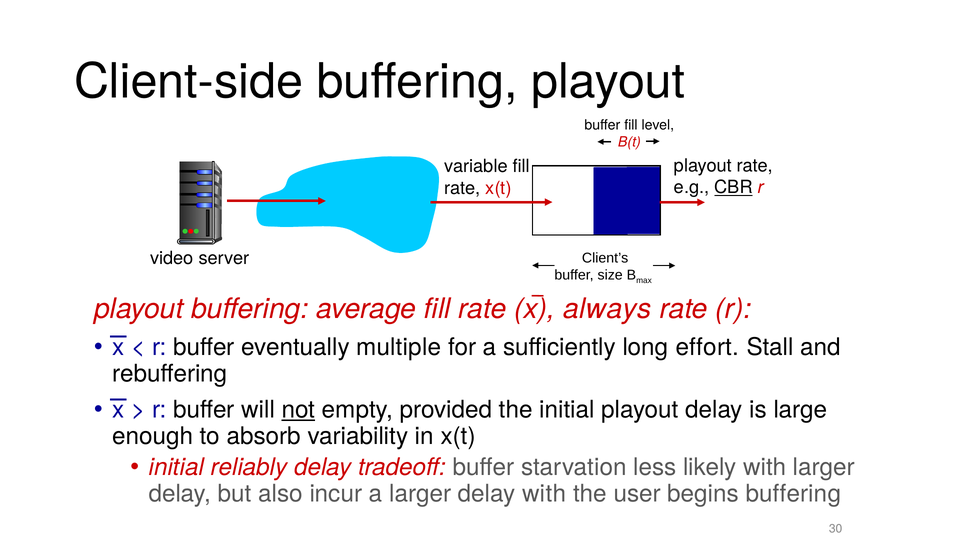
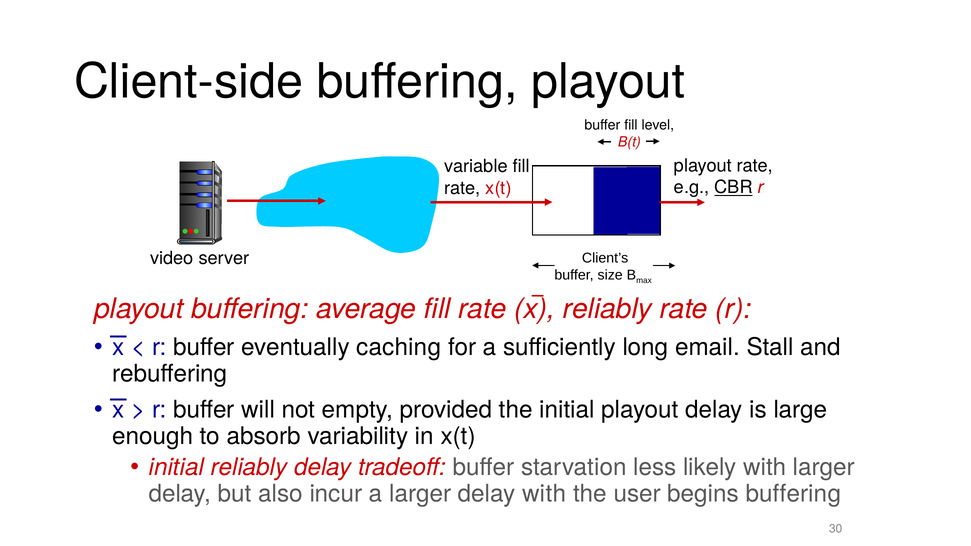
x always: always -> reliably
multiple: multiple -> caching
effort: effort -> email
not underline: present -> none
